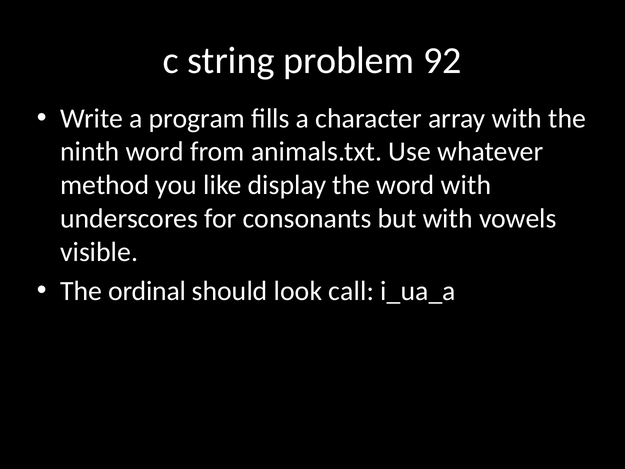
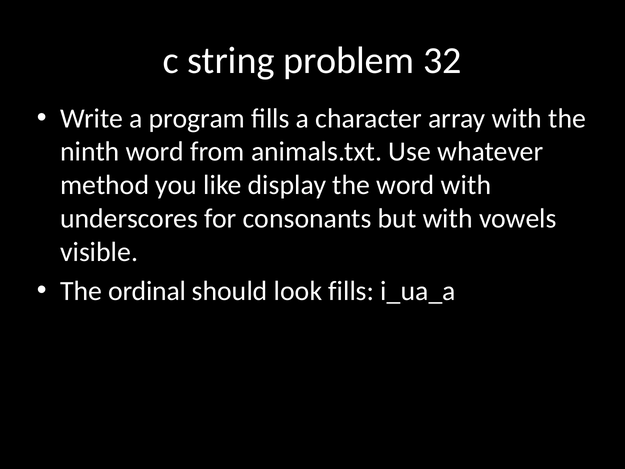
92: 92 -> 32
look call: call -> fills
